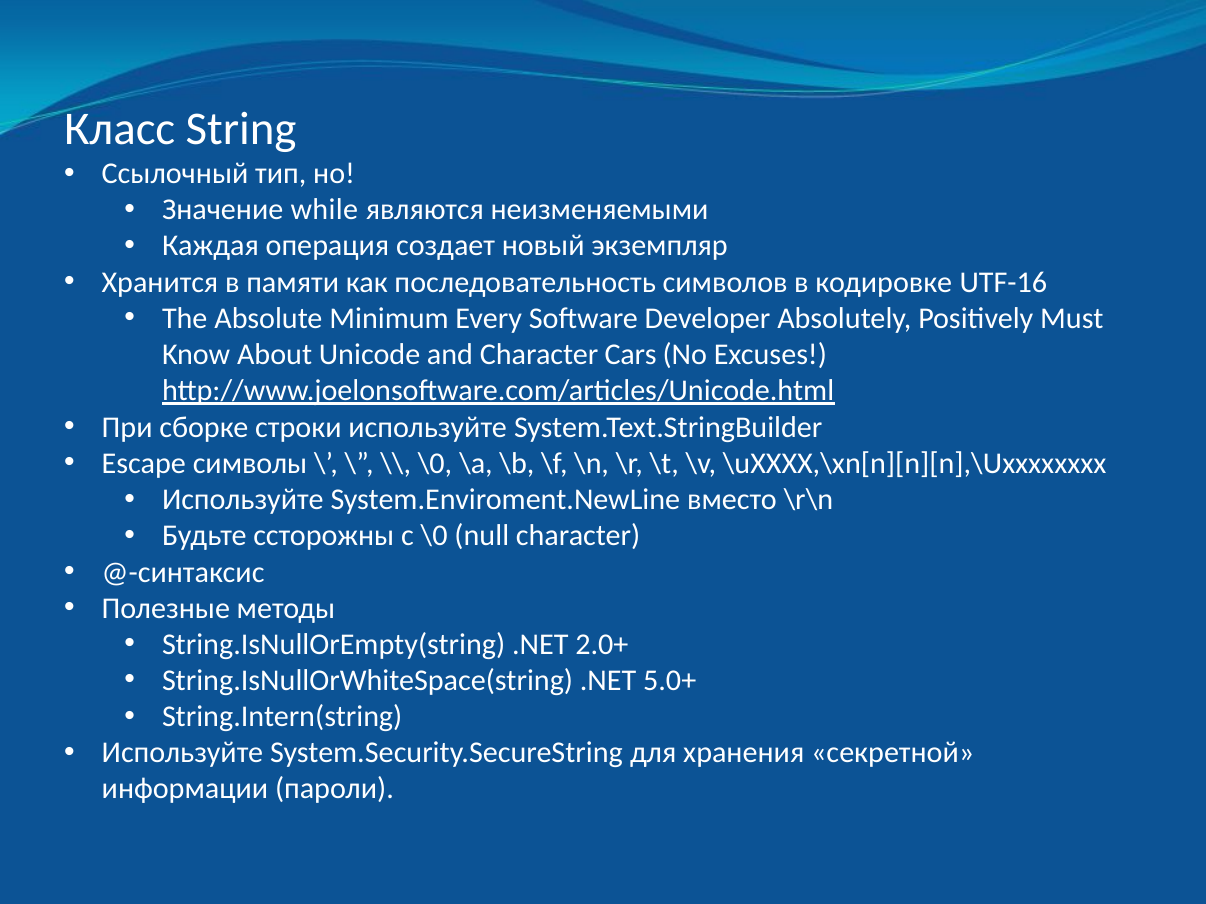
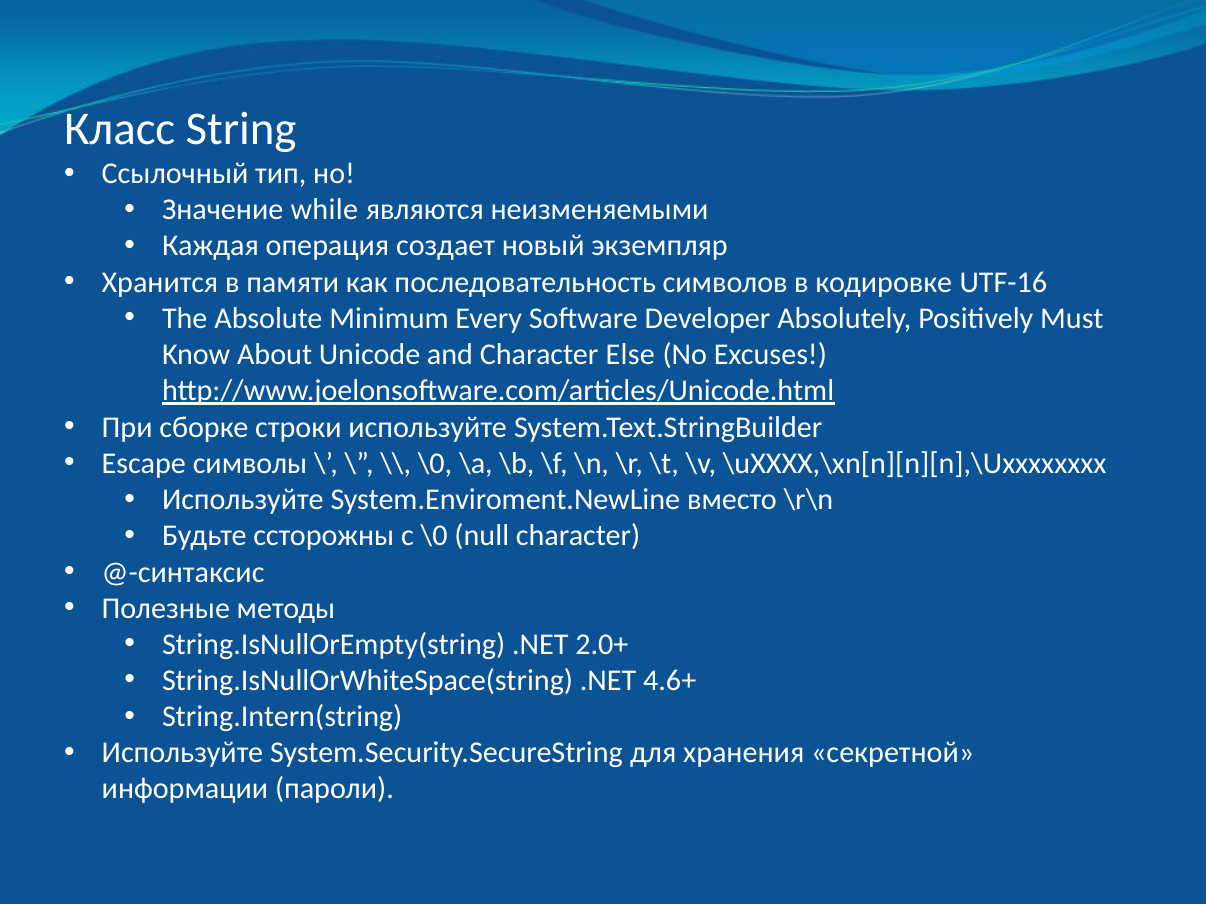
Cars: Cars -> Else
5.0+: 5.0+ -> 4.6+
